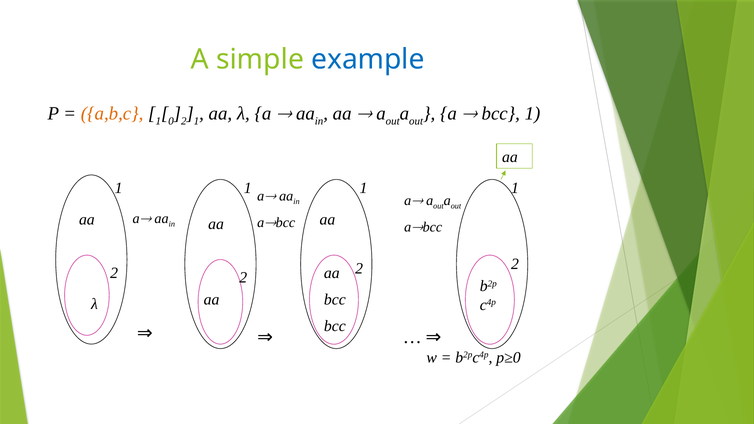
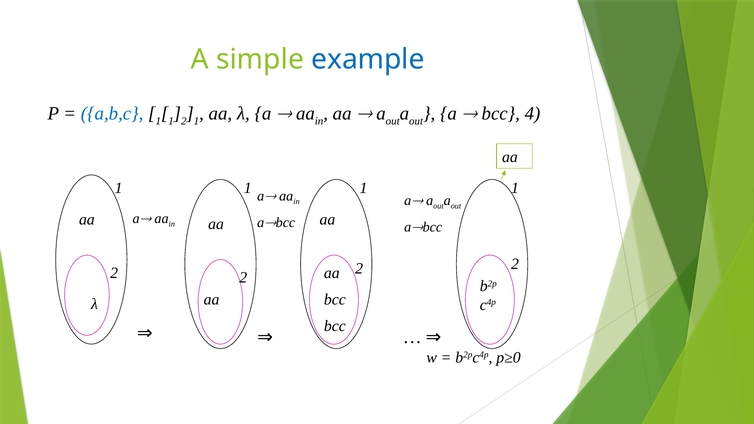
a,b,c colour: orange -> blue
0 at (171, 121): 0 -> 1
bcc 1: 1 -> 4
